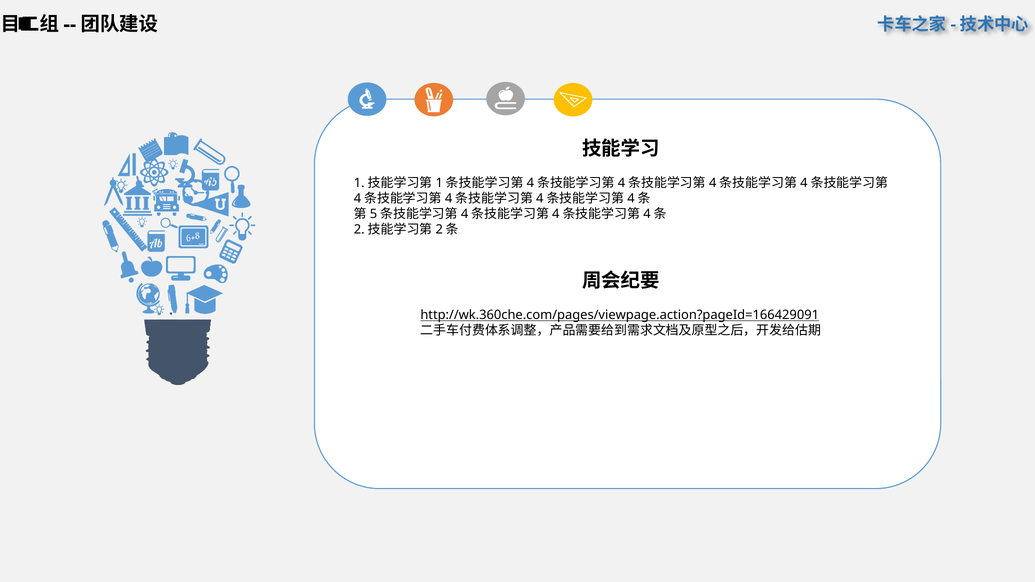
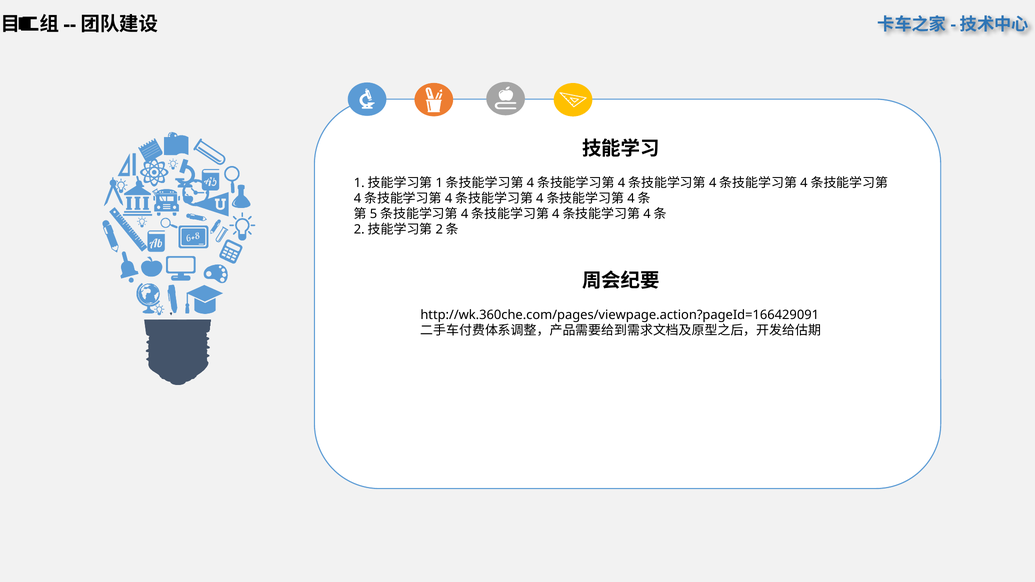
http://wk.360che.com/pages/viewpage.action?pageId=166429091 underline: present -> none
